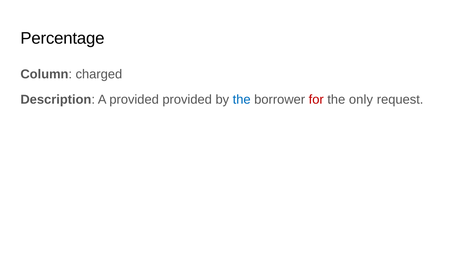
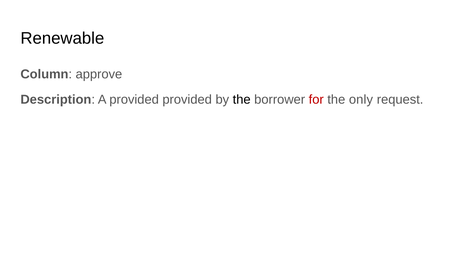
Percentage: Percentage -> Renewable
charged: charged -> approve
the at (242, 100) colour: blue -> black
